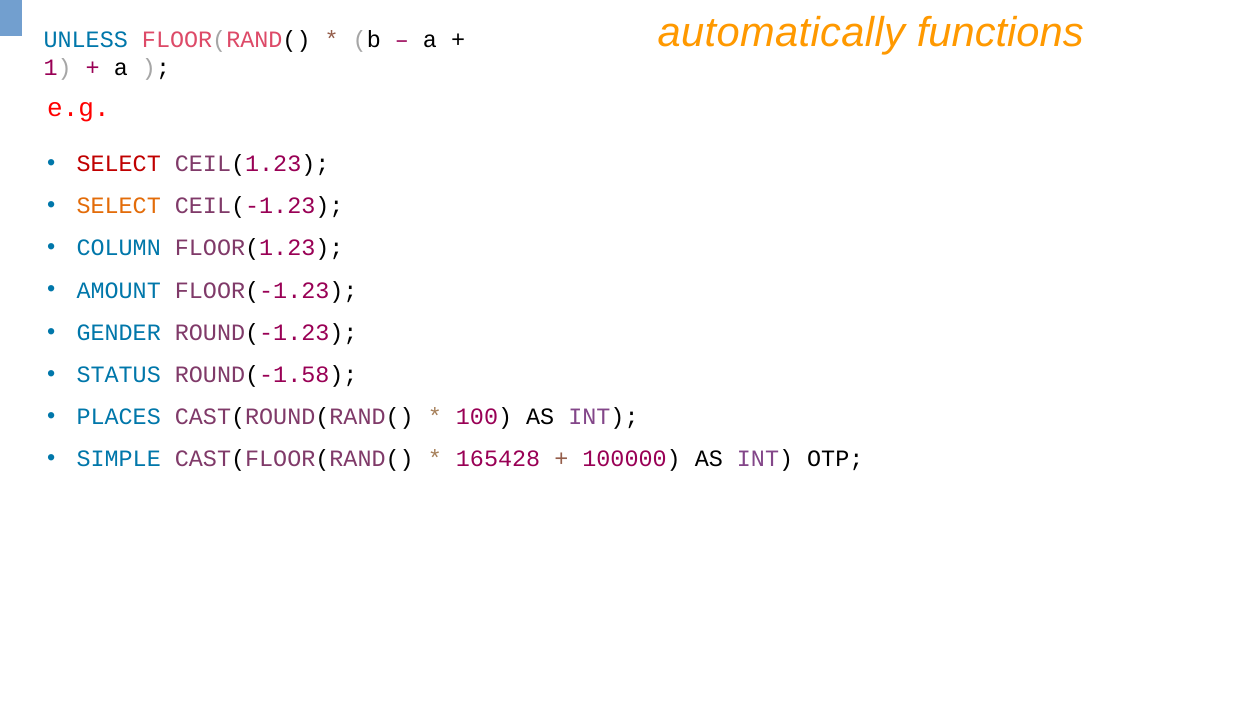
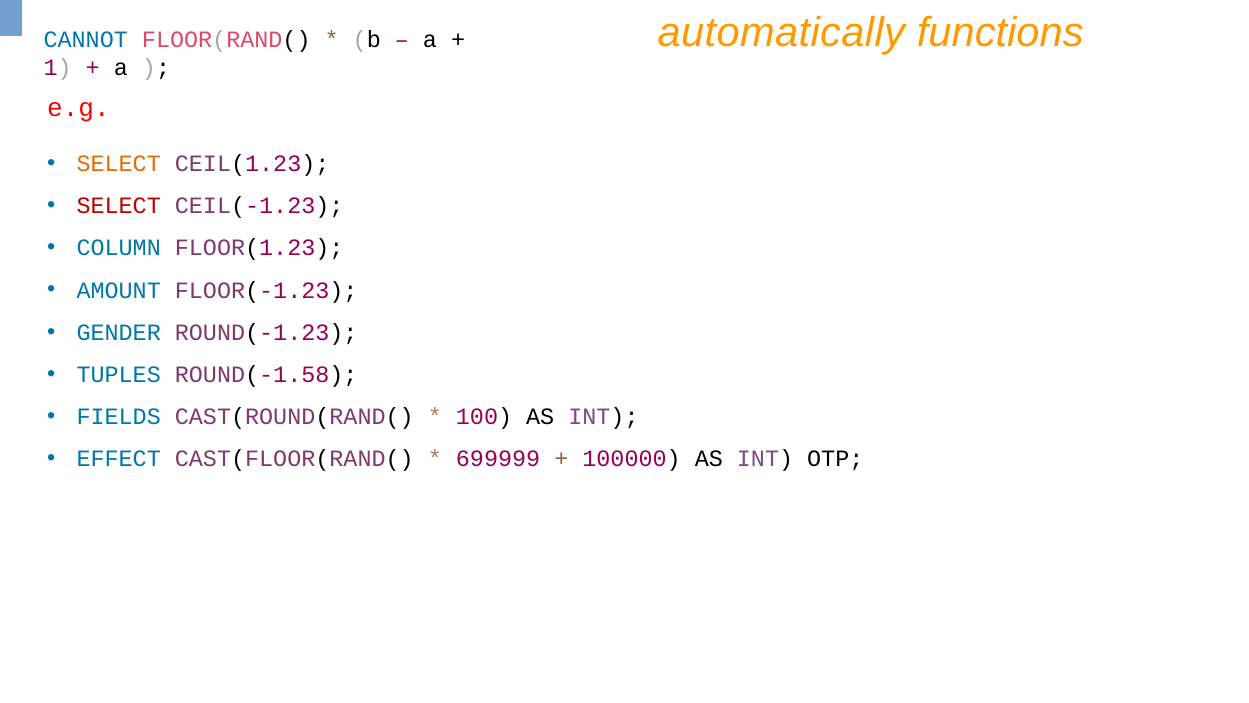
UNLESS: UNLESS -> CANNOT
SELECT at (119, 164) colour: red -> orange
SELECT at (119, 206) colour: orange -> red
STATUS: STATUS -> TUPLES
PLACES: PLACES -> FIELDS
SIMPLE: SIMPLE -> EFFECT
165428: 165428 -> 699999
